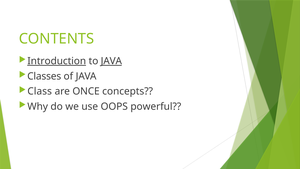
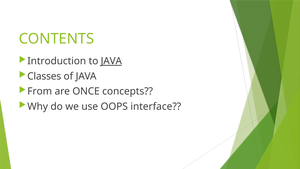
Introduction underline: present -> none
Class: Class -> From
powerful: powerful -> interface
